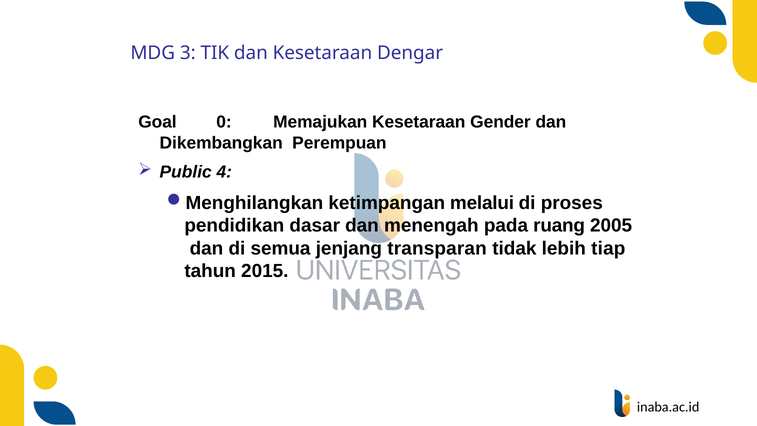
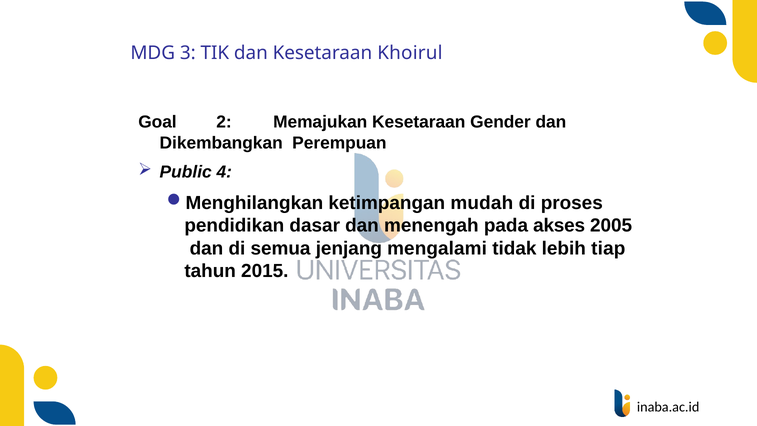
Dengar: Dengar -> Khoirul
0: 0 -> 2
melalui: melalui -> mudah
ruang: ruang -> akses
transparan: transparan -> mengalami
